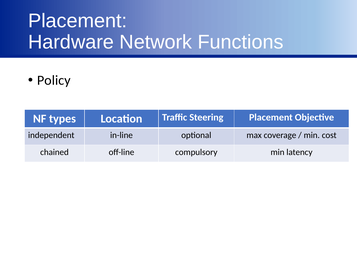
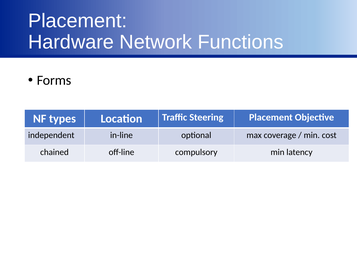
Policy: Policy -> Forms
